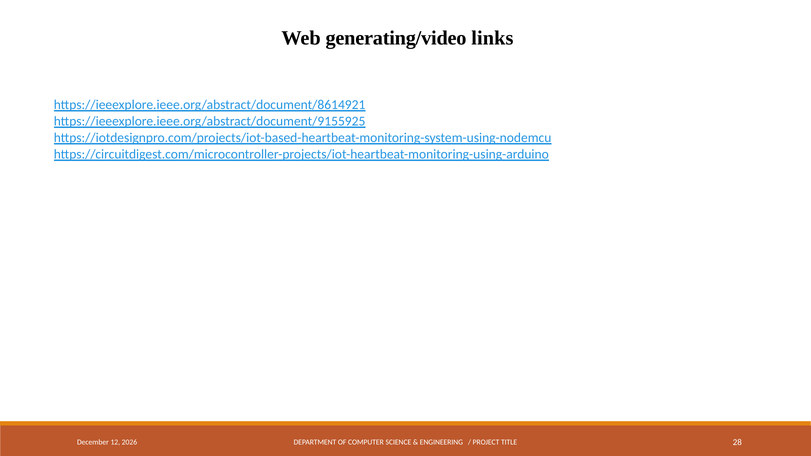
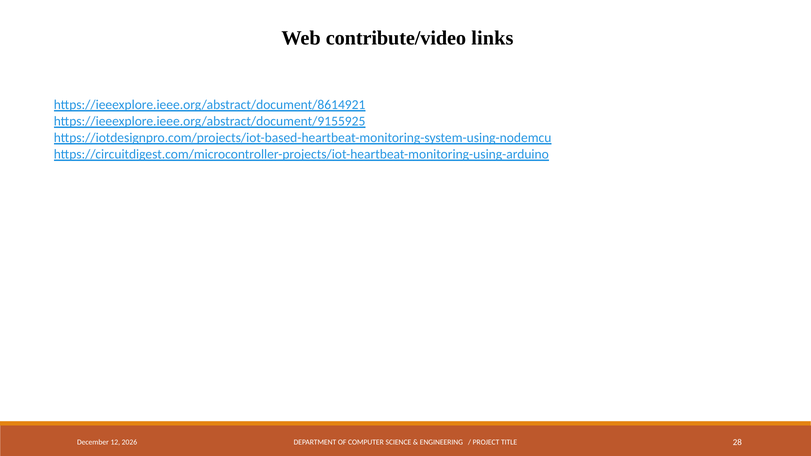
generating/video: generating/video -> contribute/video
